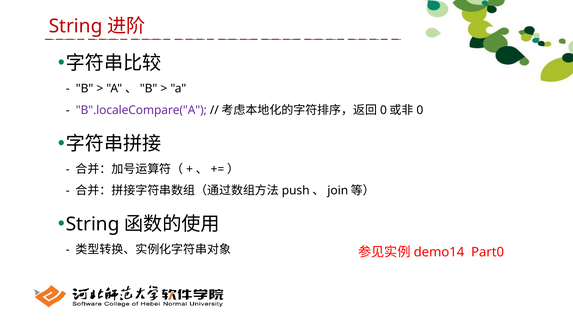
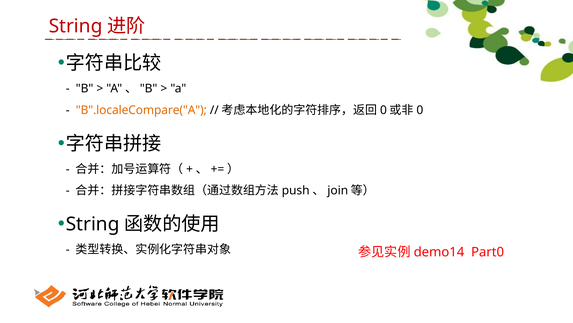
B".localeCompare("A colour: purple -> orange
